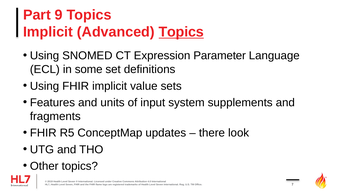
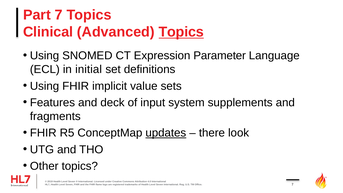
Part 9: 9 -> 7
Implicit at (48, 32): Implicit -> Clinical
some: some -> initial
units: units -> deck
updates underline: none -> present
